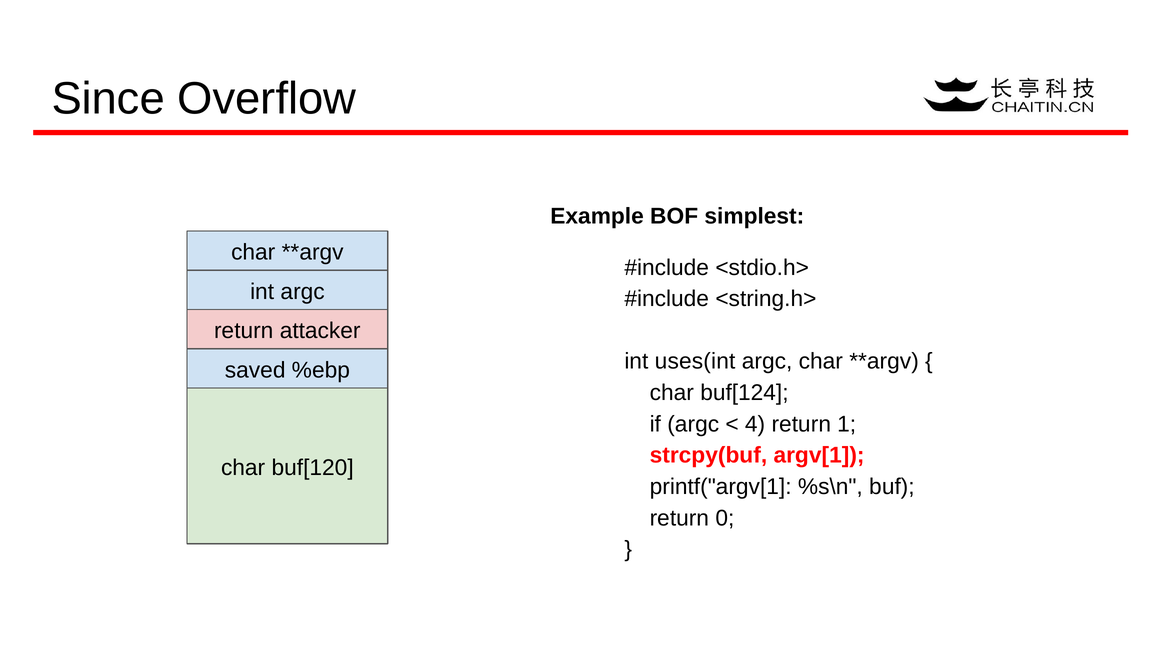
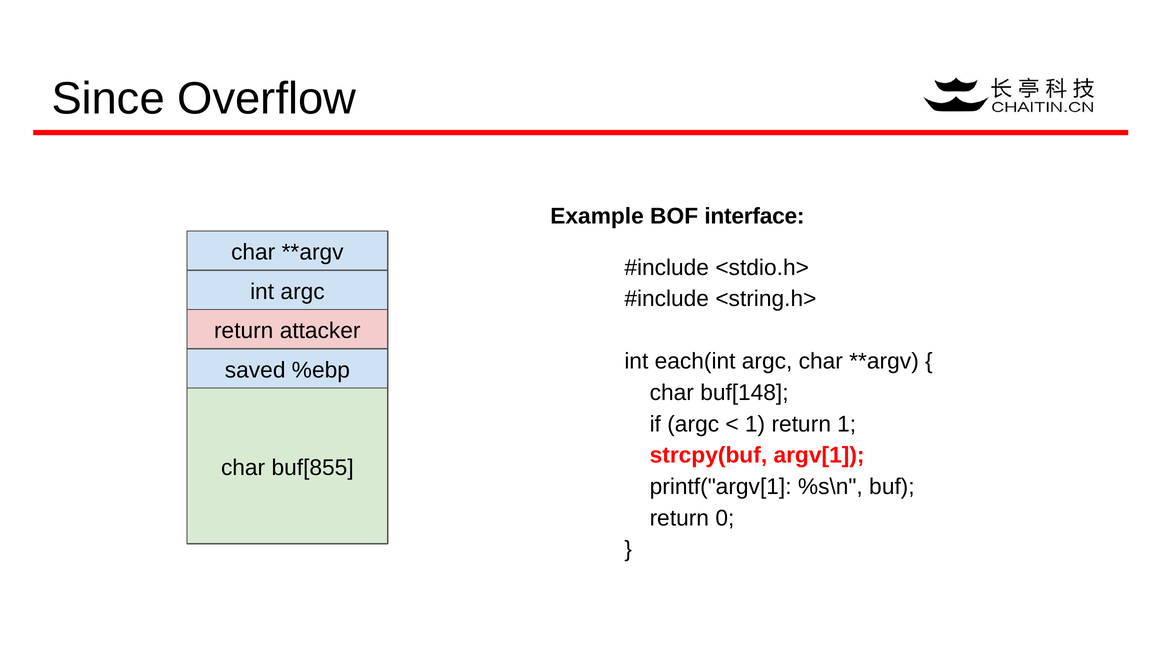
simplest: simplest -> interface
uses(int: uses(int -> each(int
buf[124: buf[124 -> buf[148
4 at (755, 424): 4 -> 1
buf[120: buf[120 -> buf[855
